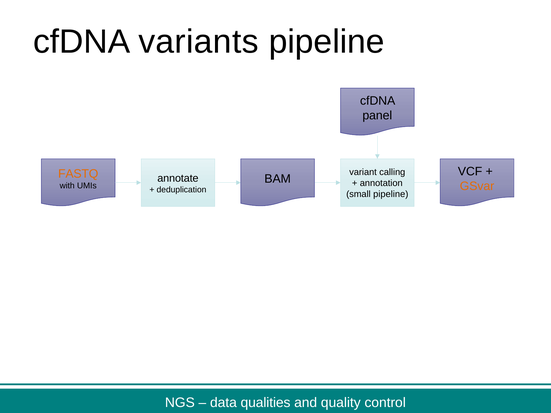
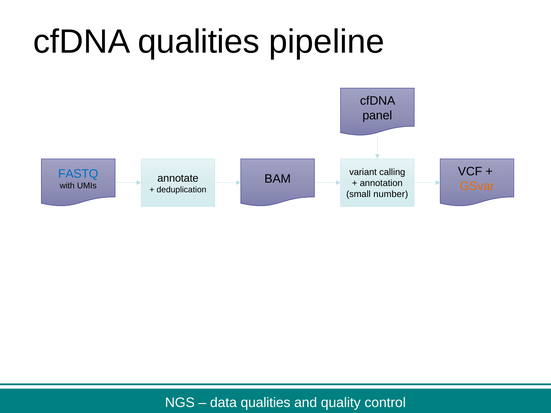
cfDNA variants: variants -> qualities
FASTQ colour: orange -> blue
small pipeline: pipeline -> number
